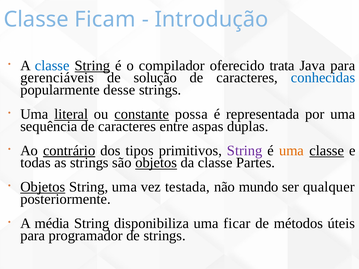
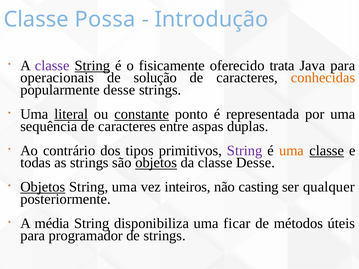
Ficam: Ficam -> Possa
classe at (52, 66) colour: blue -> purple
compilador: compilador -> fisicamente
gerenciáveis: gerenciáveis -> operacionais
conhecidas colour: blue -> orange
possa: possa -> ponto
contrário underline: present -> none
classe Partes: Partes -> Desse
testada: testada -> inteiros
mundo: mundo -> casting
